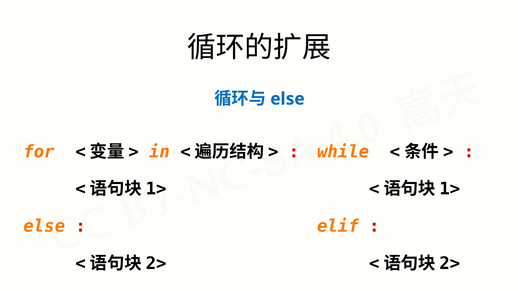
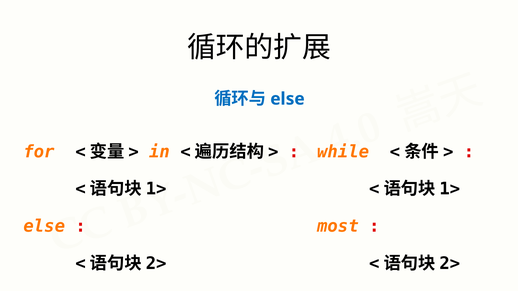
elif: elif -> most
